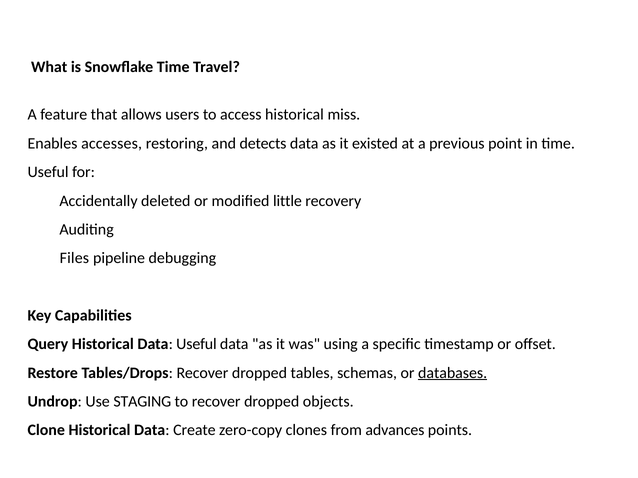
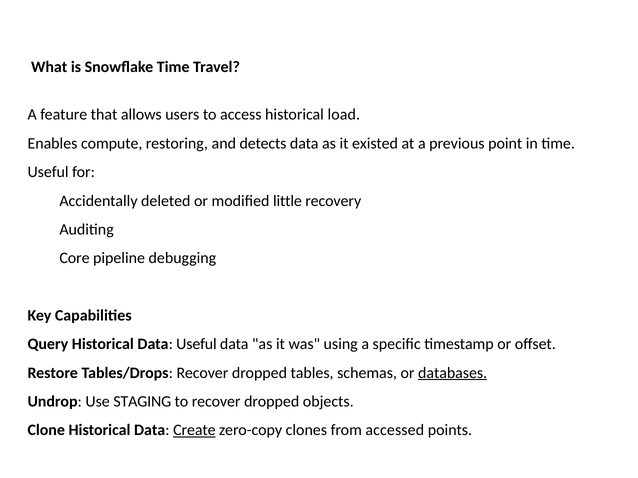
miss: miss -> load
accesses: accesses -> compute
Files: Files -> Core
Create underline: none -> present
advances: advances -> accessed
